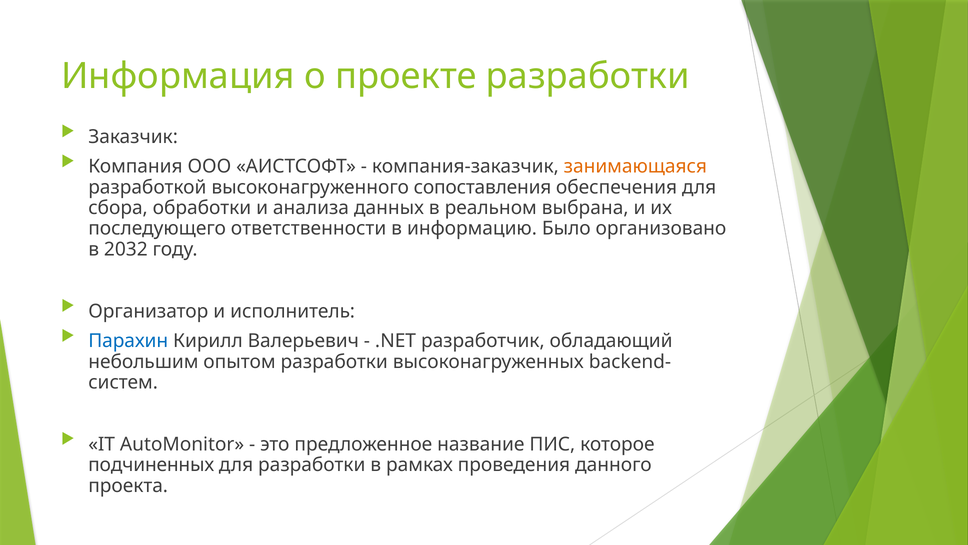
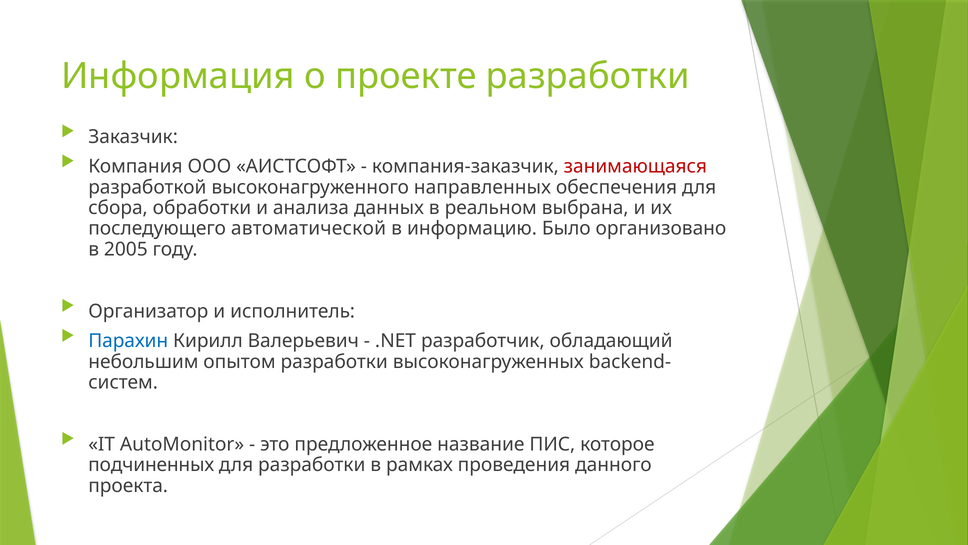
занимающаяся colour: orange -> red
сопоставления: сопоставления -> направленных
ответственности: ответственности -> автоматической
2032: 2032 -> 2005
